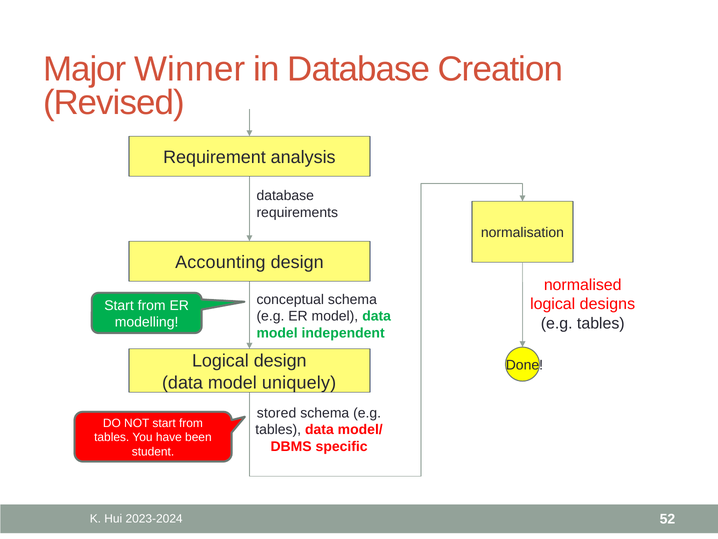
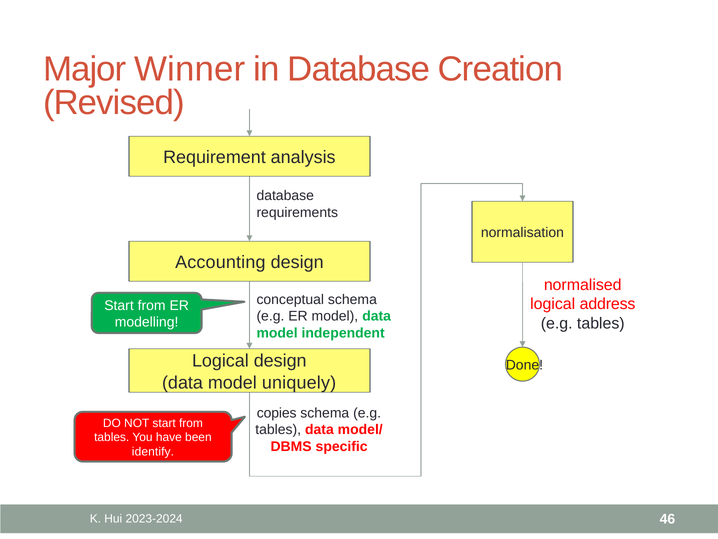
designs: designs -> address
stored: stored -> copies
student: student -> identify
52: 52 -> 46
